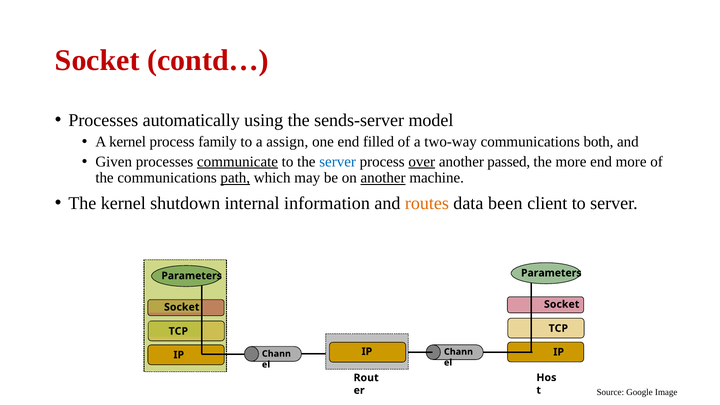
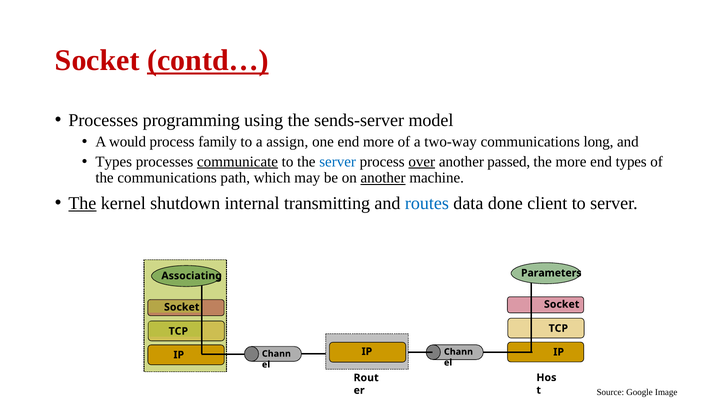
contd… underline: none -> present
automatically: automatically -> programming
A kernel: kernel -> would
end filled: filled -> more
both: both -> long
Given at (114, 162): Given -> Types
end more: more -> types
path underline: present -> none
The at (82, 203) underline: none -> present
information: information -> transmitting
routes colour: orange -> blue
been: been -> done
Parameters at (192, 276): Parameters -> Associating
